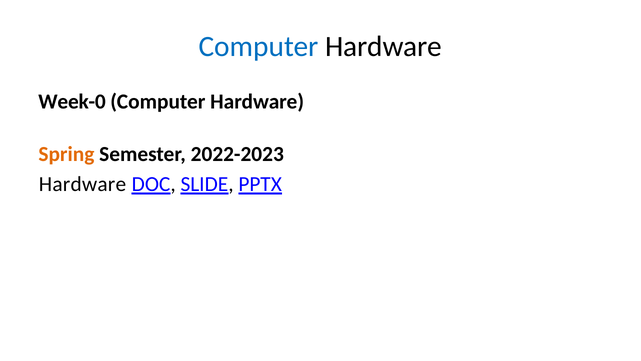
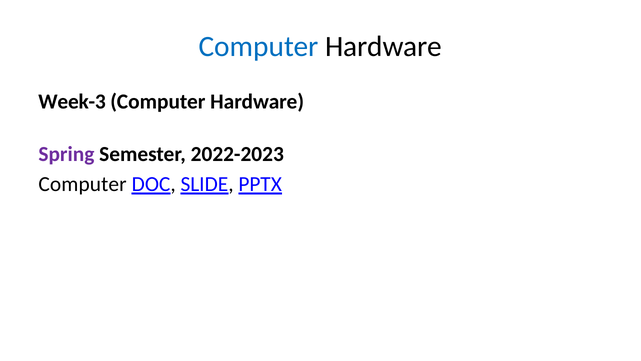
Week-0: Week-0 -> Week-3
Spring colour: orange -> purple
Hardware at (83, 184): Hardware -> Computer
